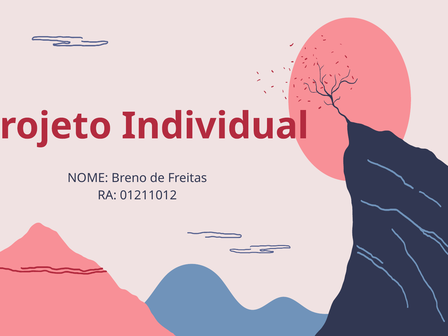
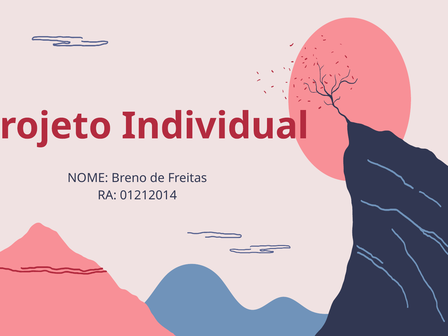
01211012: 01211012 -> 01212014
